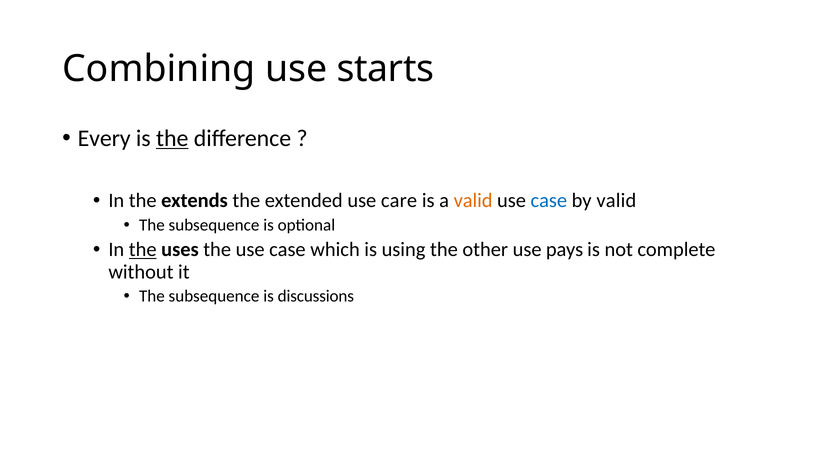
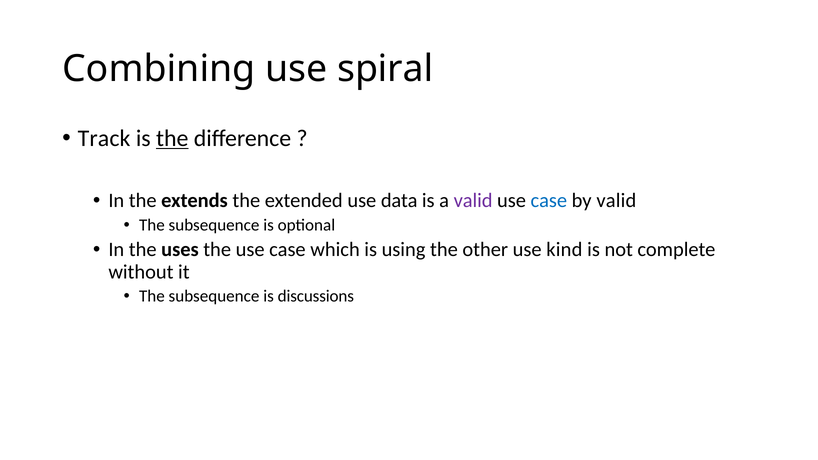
starts: starts -> spiral
Every: Every -> Track
care: care -> data
valid at (473, 201) colour: orange -> purple
the at (143, 250) underline: present -> none
pays: pays -> kind
